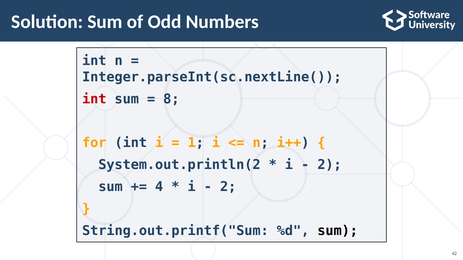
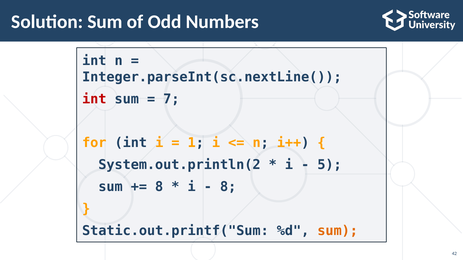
8: 8 -> 7
2 at (330, 165): 2 -> 5
4 at (159, 187): 4 -> 8
2 at (228, 187): 2 -> 8
String.out.printf("Sum: String.out.printf("Sum -> Static.out.printf("Sum
sum at (338, 231) colour: black -> orange
